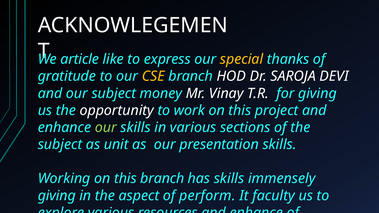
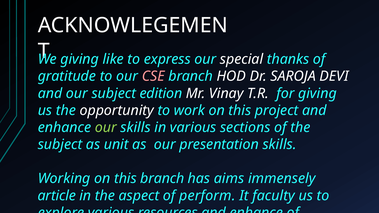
article at (80, 59): article -> giving
special colour: yellow -> white
CSE colour: yellow -> pink
money: money -> edition
has skills: skills -> aims
giving at (57, 196): giving -> article
